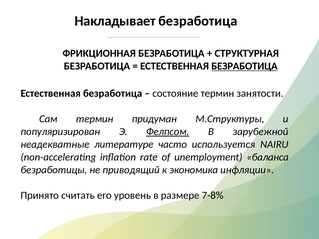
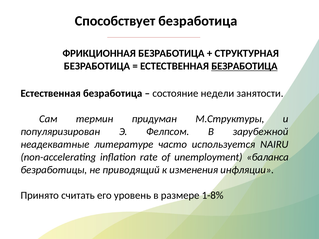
Накладывает: Накладывает -> Способствует
состояние термин: термин -> недели
Фелпсом underline: present -> none
экономика: экономика -> изменения
7-8%: 7-8% -> 1-8%
